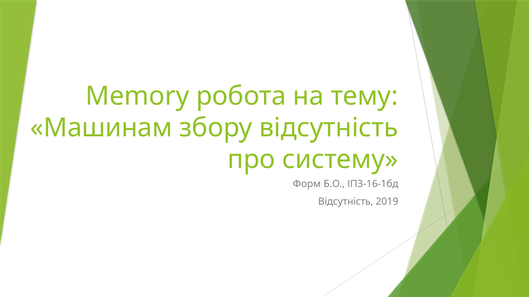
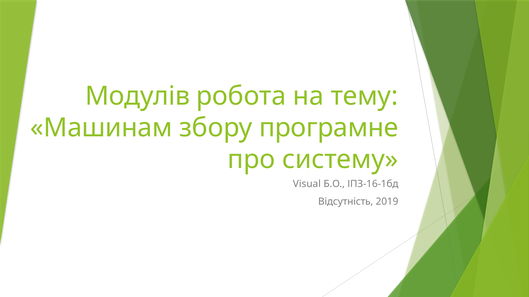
Memory: Memory -> Модулів
збору відсутність: відсутність -> програмне
Форм: Форм -> Visual
